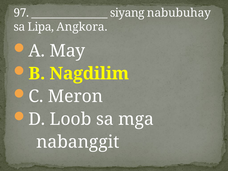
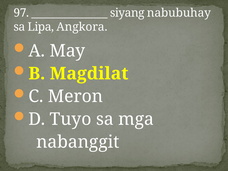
Nagdilim: Nagdilim -> Magdilat
Loob: Loob -> Tuyo
